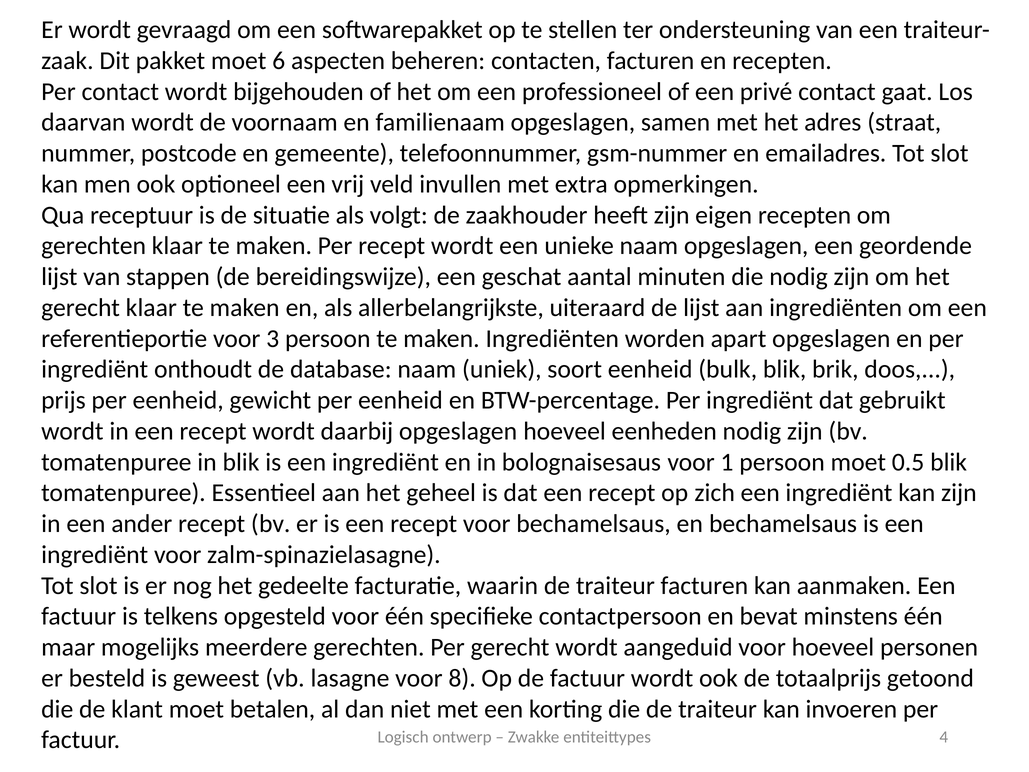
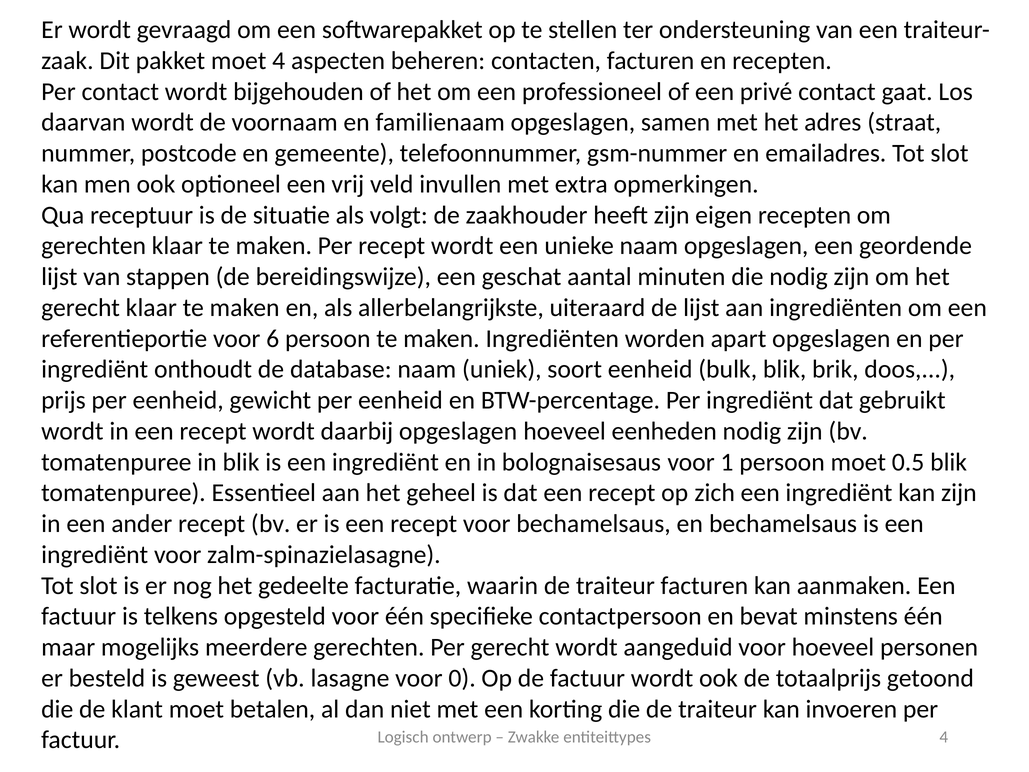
moet 6: 6 -> 4
3: 3 -> 6
8: 8 -> 0
